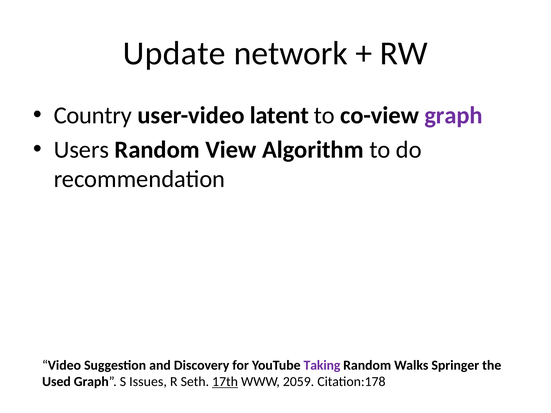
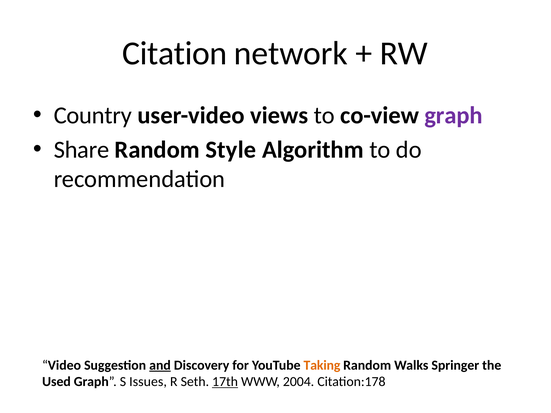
Update: Update -> Citation
latent: latent -> views
Users: Users -> Share
View: View -> Style
and underline: none -> present
Taking colour: purple -> orange
2059: 2059 -> 2004
